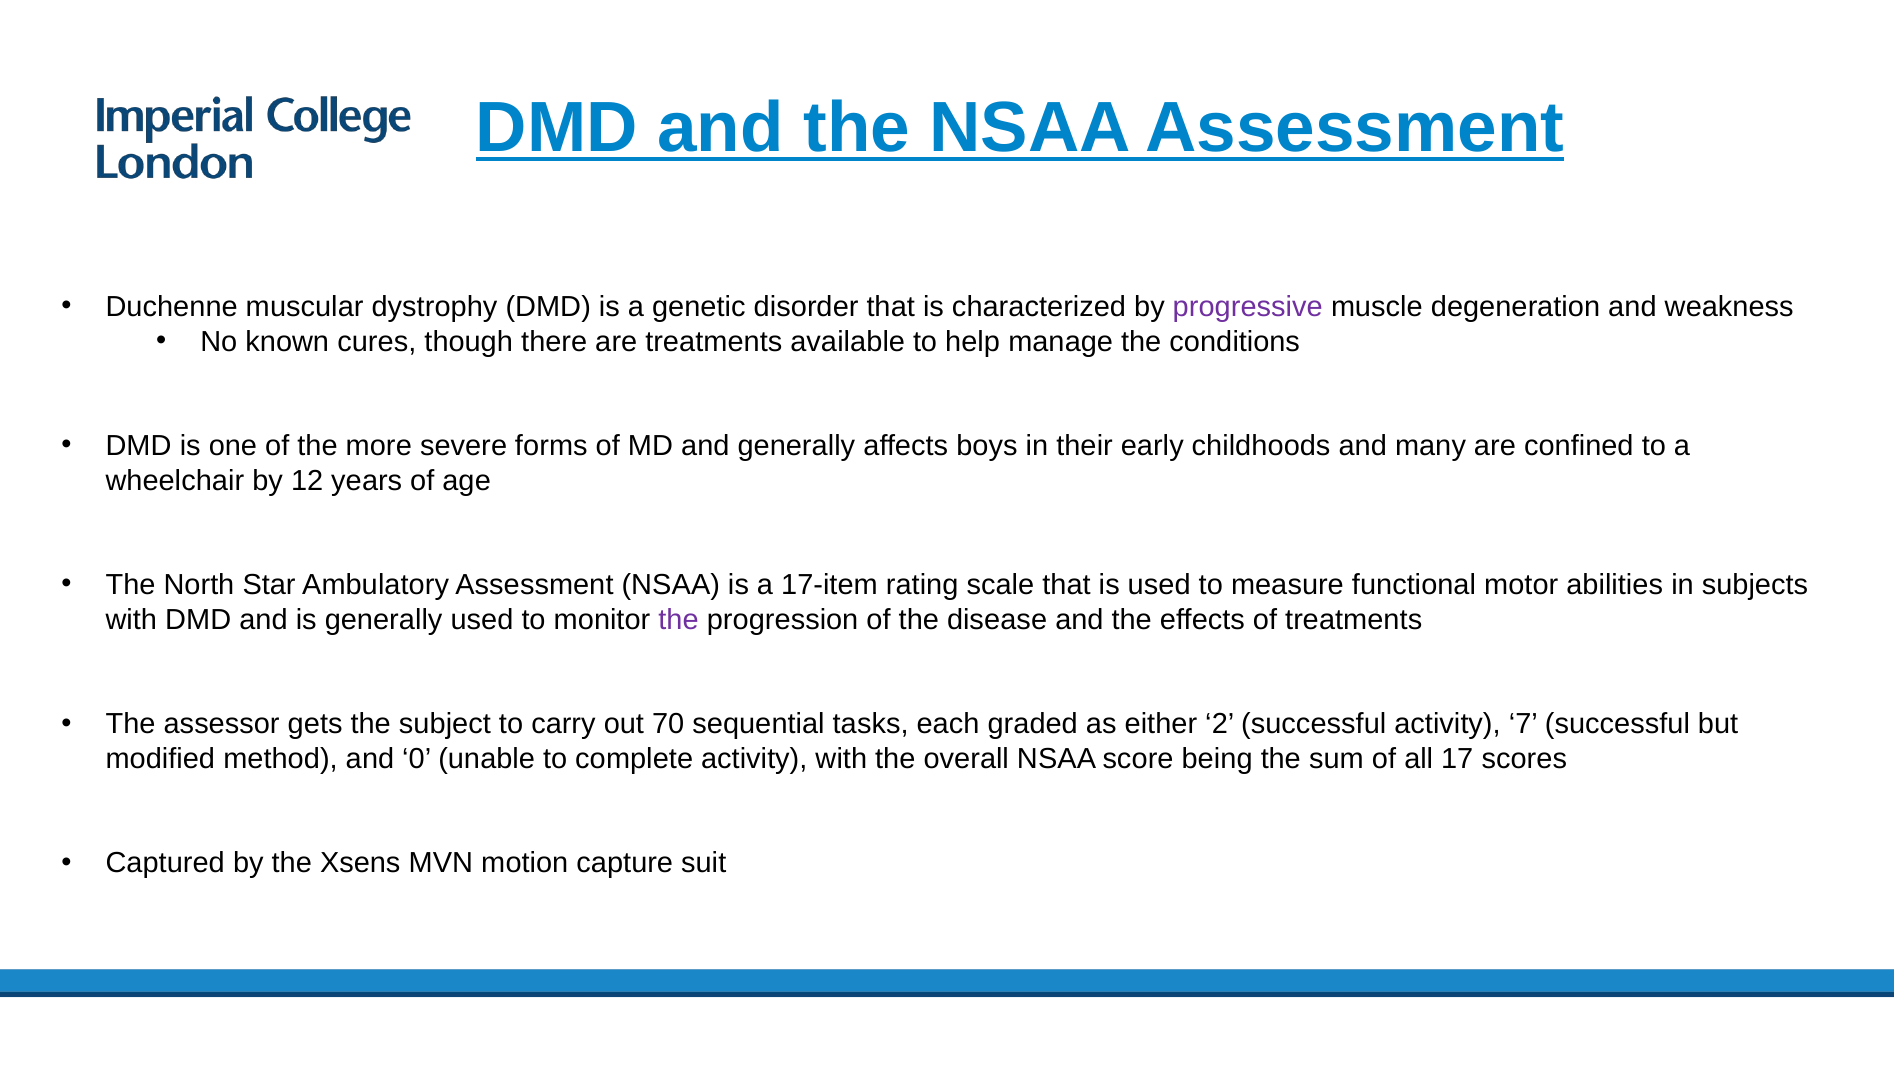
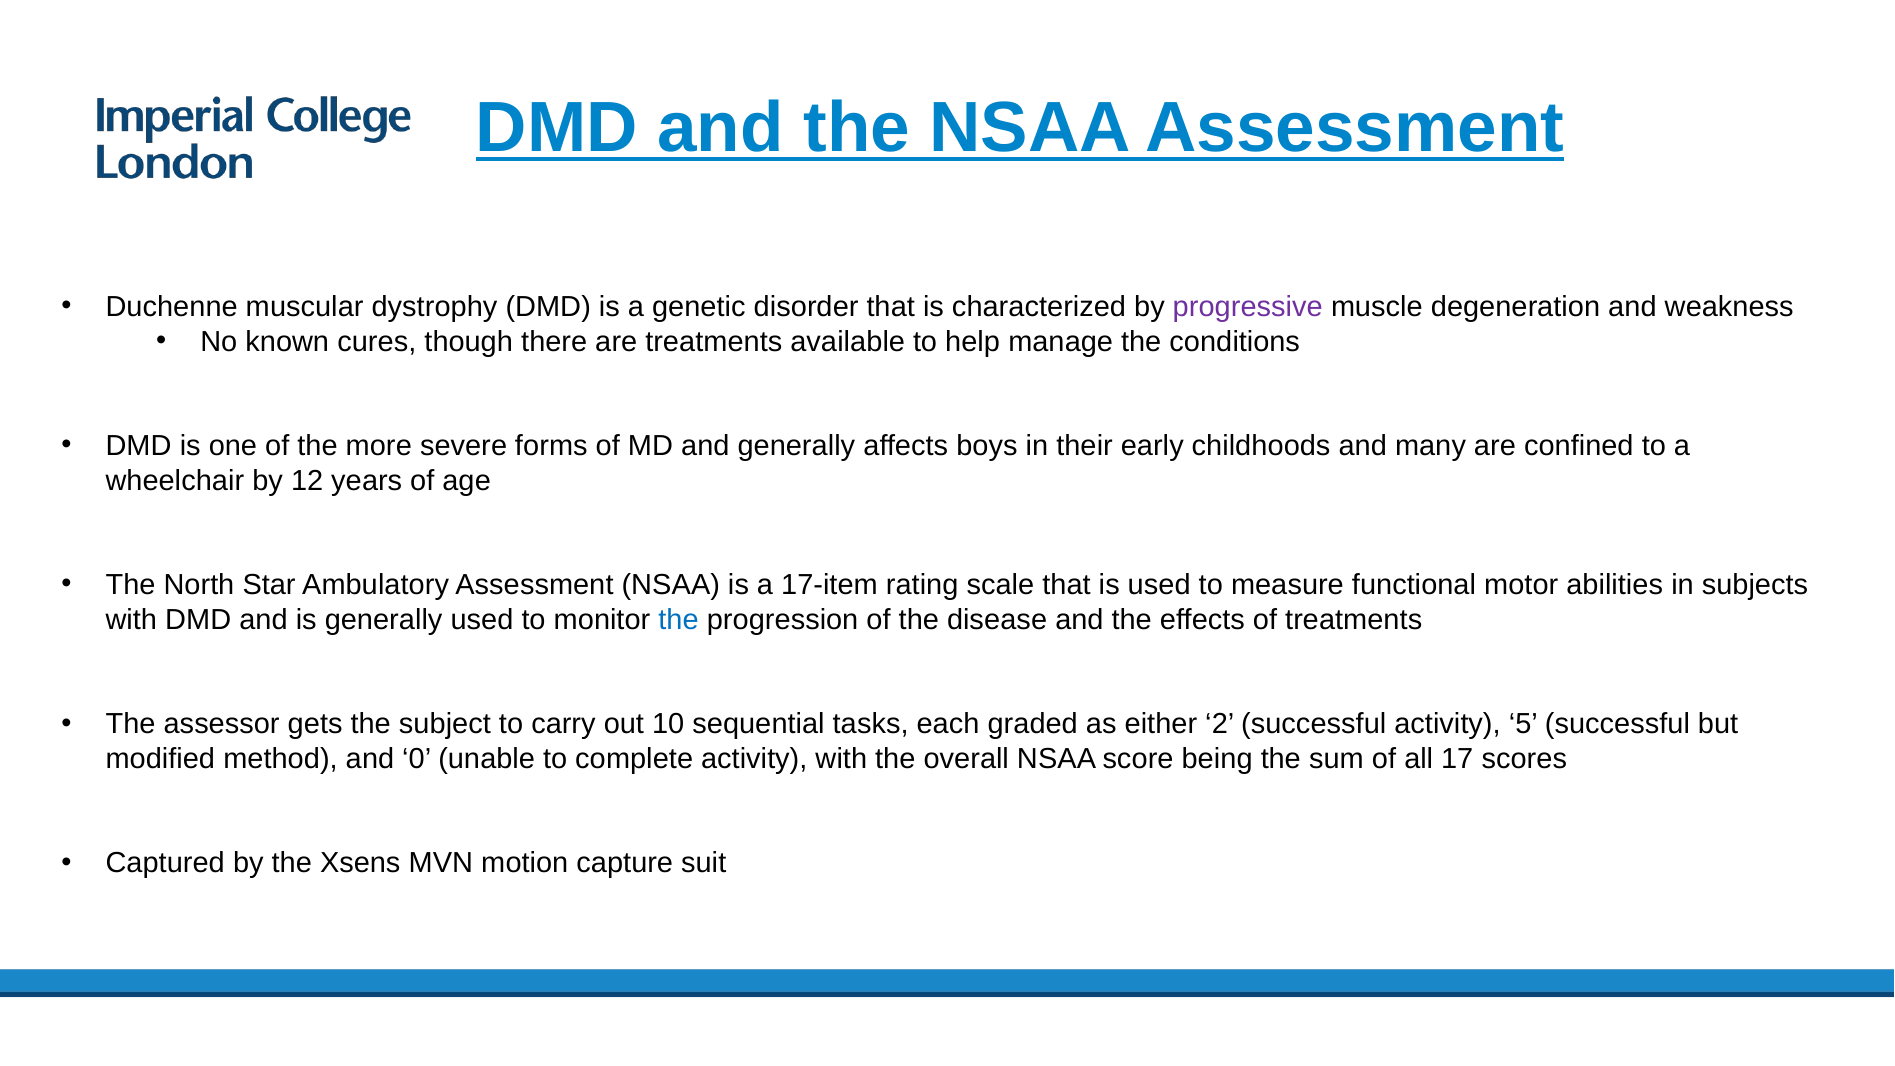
the at (679, 620) colour: purple -> blue
70: 70 -> 10
7: 7 -> 5
